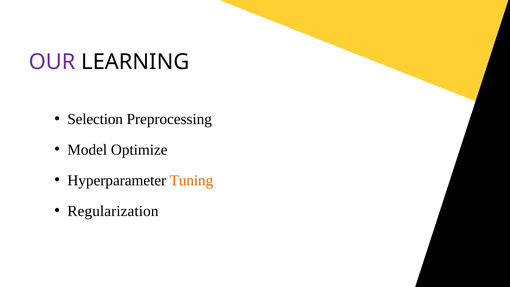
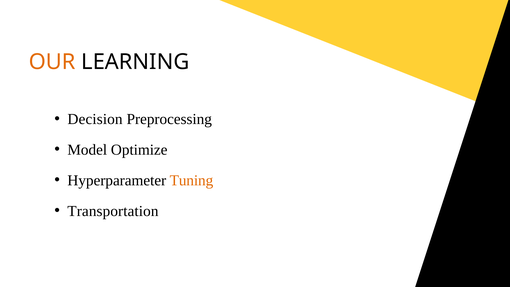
OUR colour: purple -> orange
Selection: Selection -> Decision
Regularization: Regularization -> Transportation
